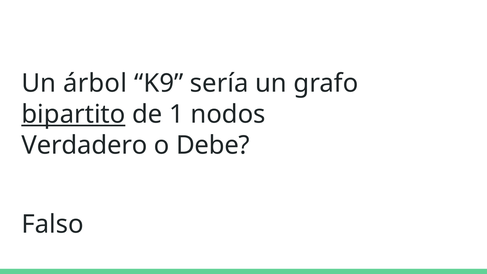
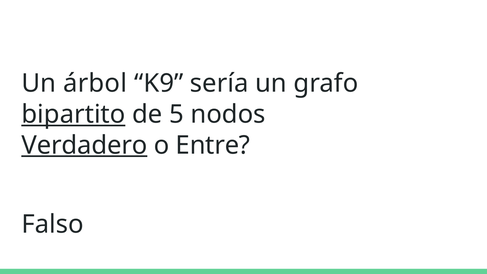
1: 1 -> 5
Verdadero underline: none -> present
Debe: Debe -> Entre
